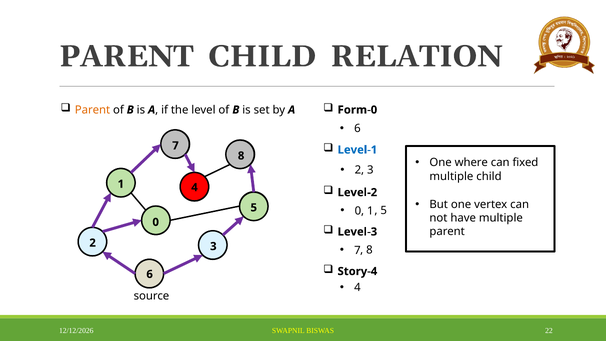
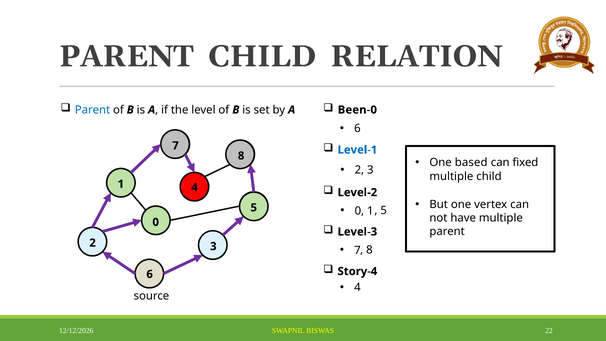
Parent at (92, 110) colour: orange -> blue
Form-0: Form-0 -> Been-0
where: where -> based
